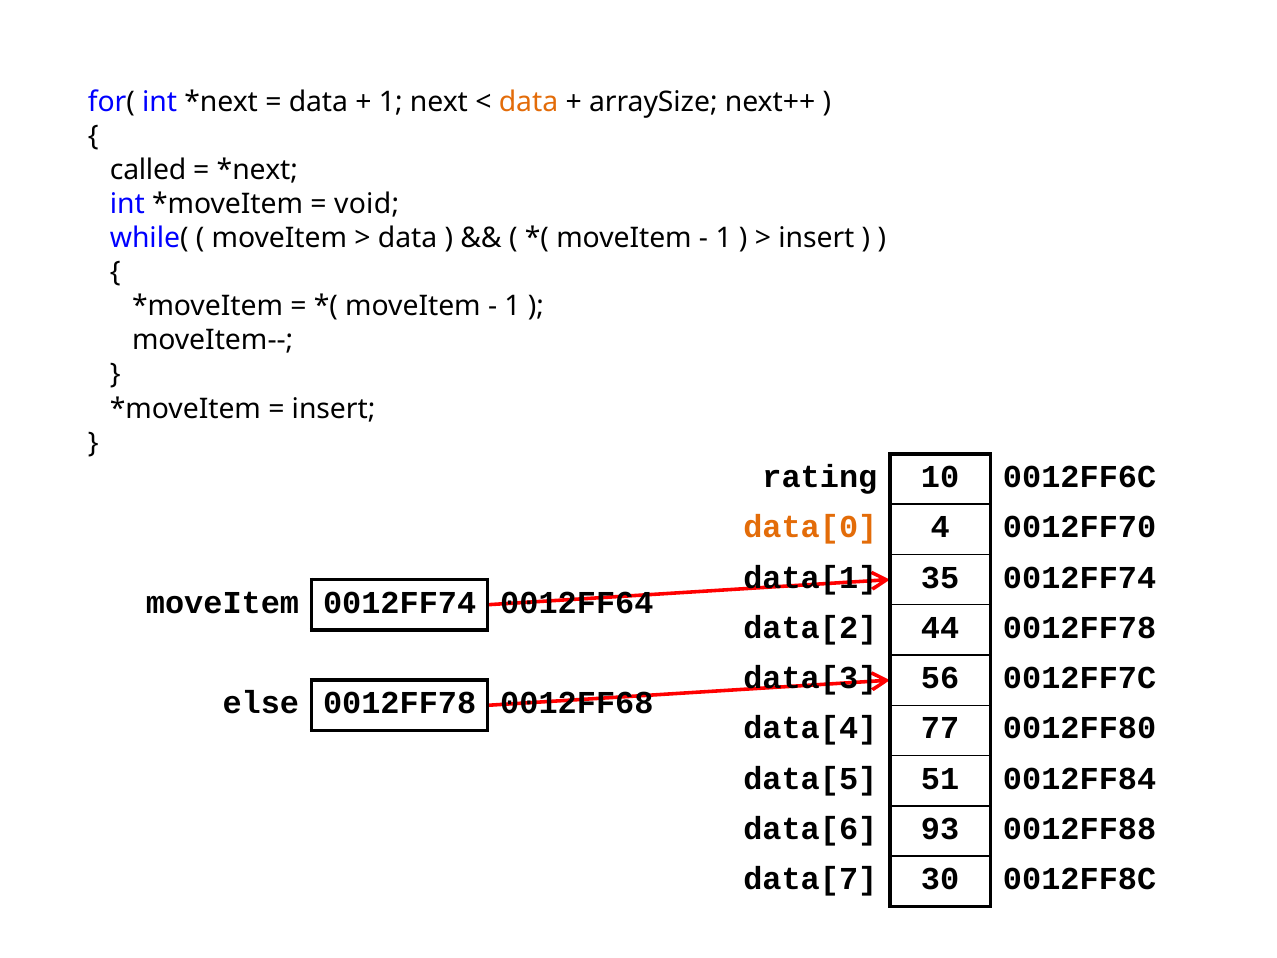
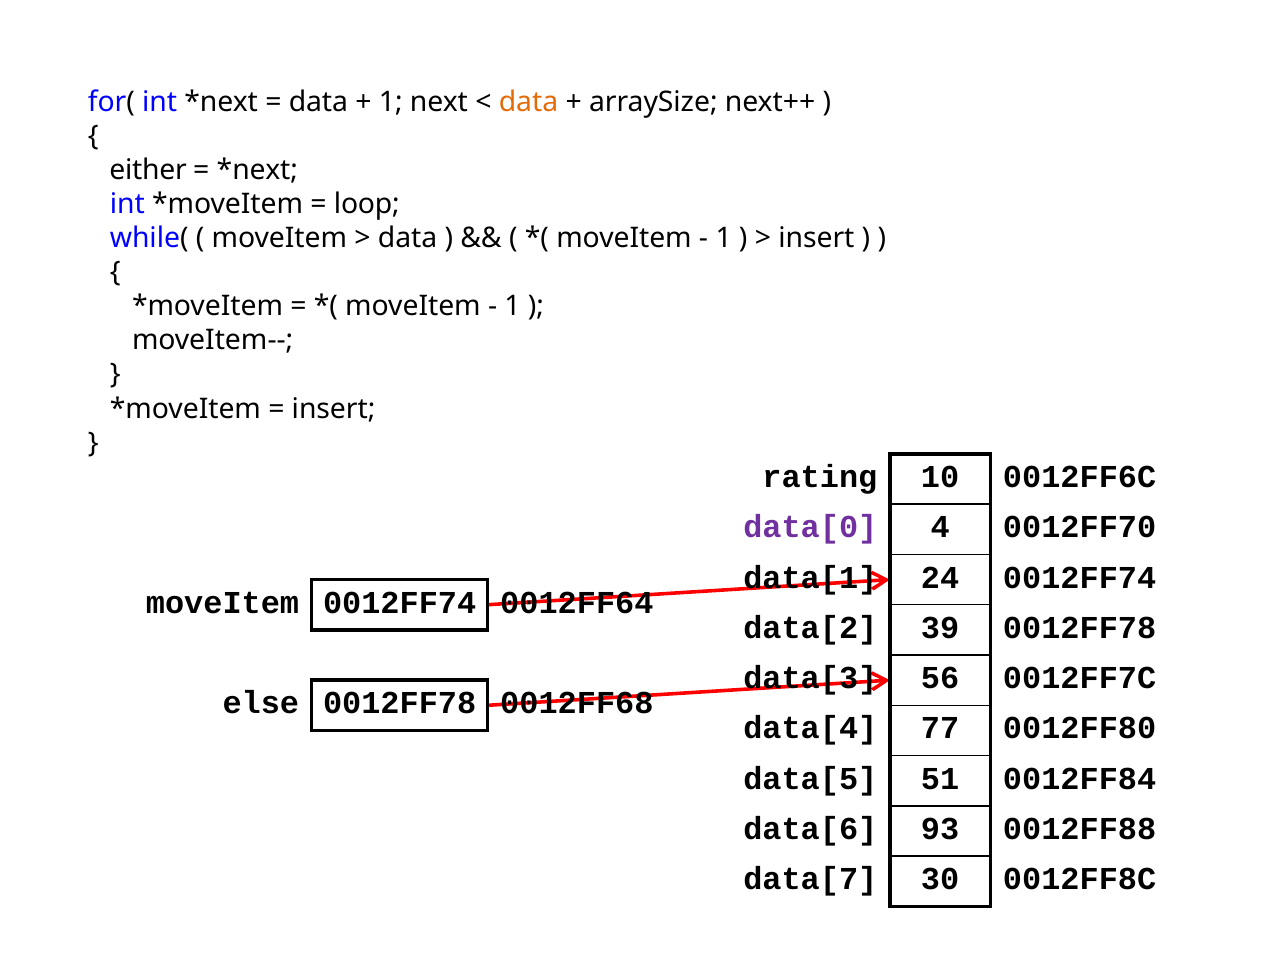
called: called -> either
void: void -> loop
data[0 colour: orange -> purple
35: 35 -> 24
44: 44 -> 39
